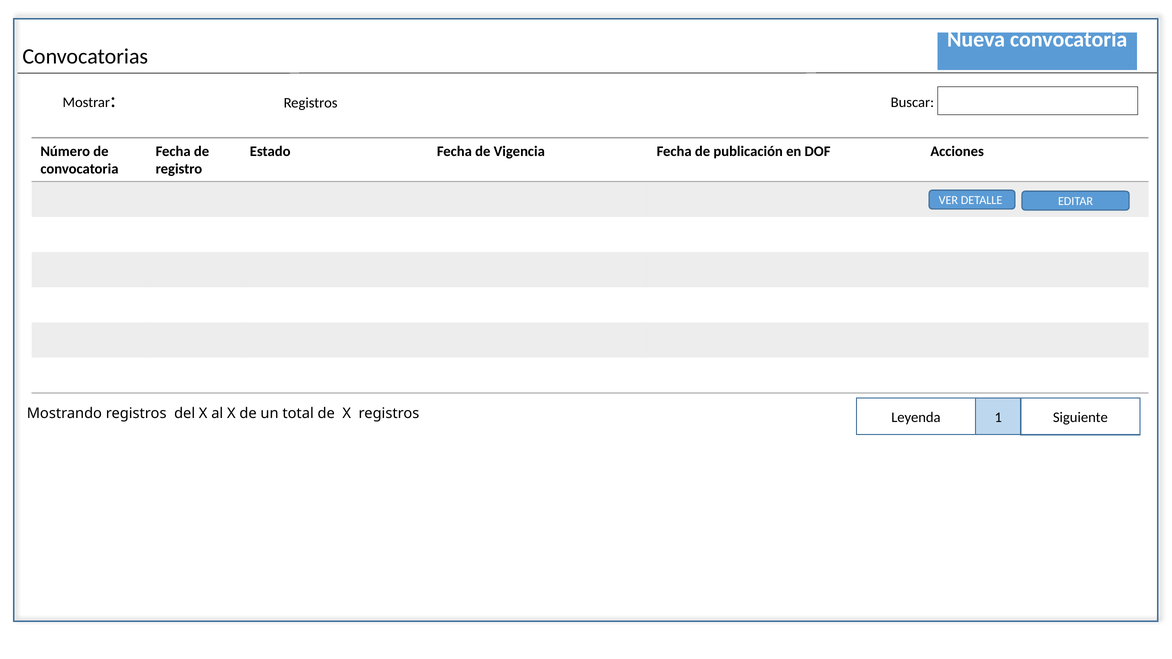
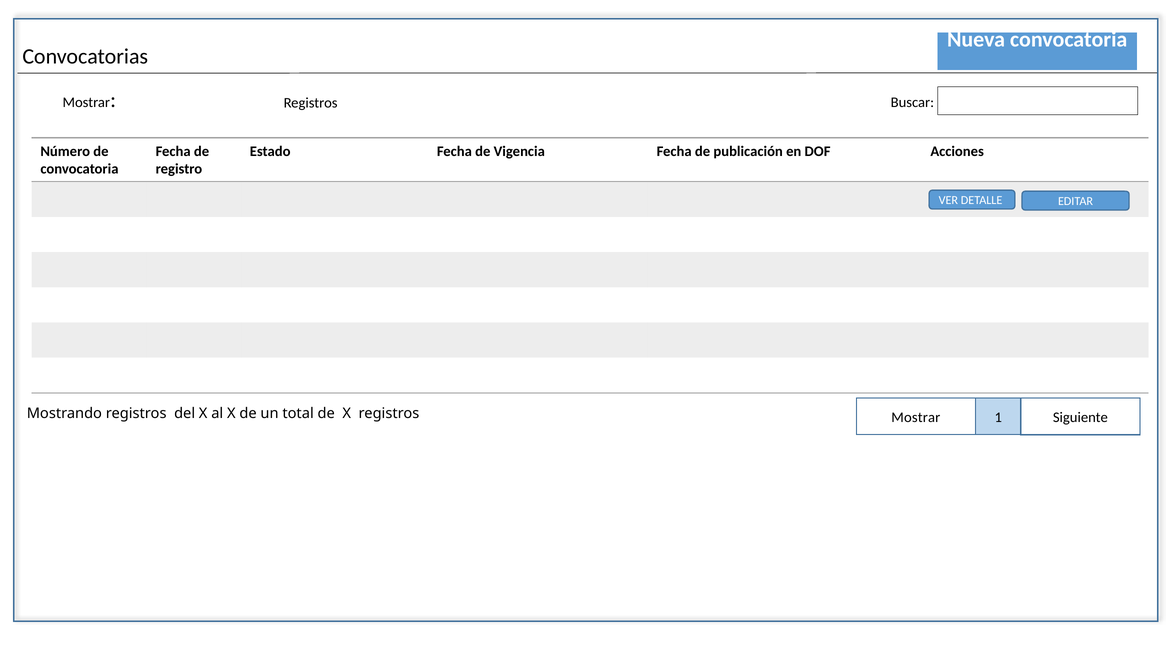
Leyenda at (916, 417): Leyenda -> Mostrar
